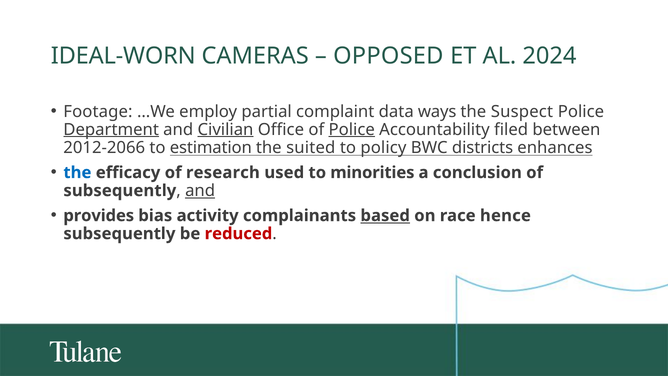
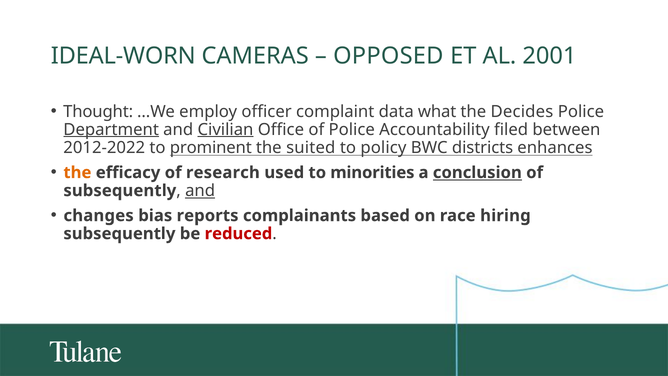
2024: 2024 -> 2001
Footage: Footage -> Thought
partial: partial -> officer
ways: ways -> what
Suspect: Suspect -> Decides
Police at (352, 129) underline: present -> none
2012-2066: 2012-2066 -> 2012-2022
estimation: estimation -> prominent
the at (77, 172) colour: blue -> orange
conclusion underline: none -> present
provides: provides -> changes
activity: activity -> reports
based underline: present -> none
hence: hence -> hiring
